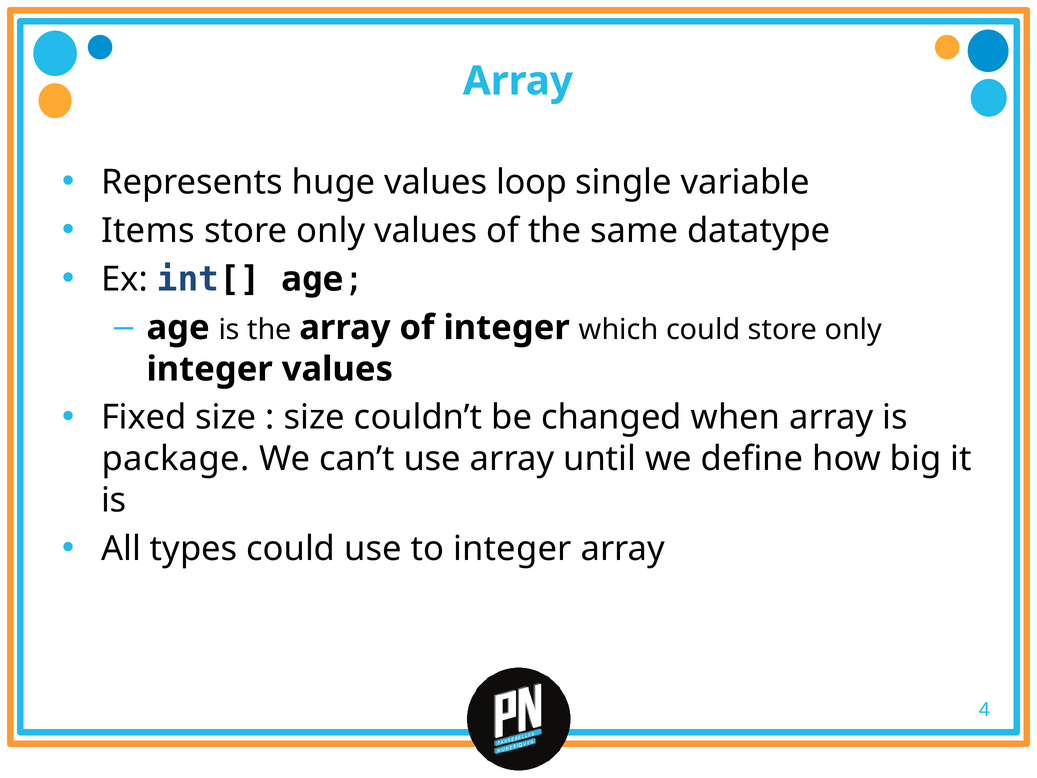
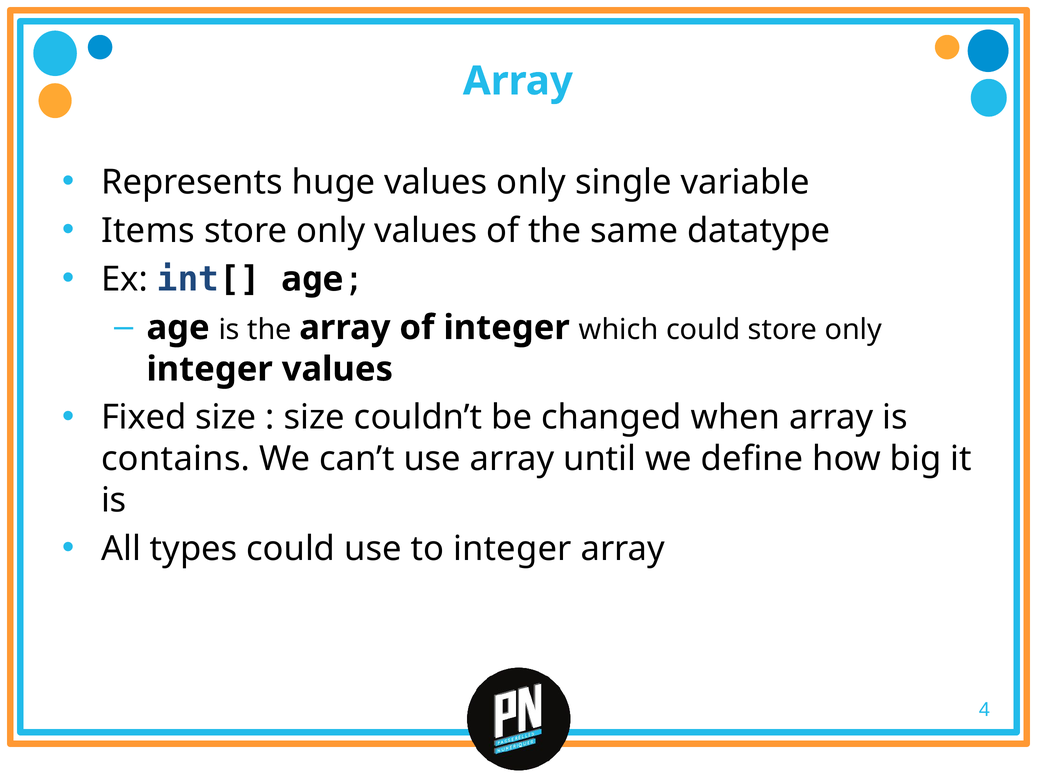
values loop: loop -> only
package: package -> contains
